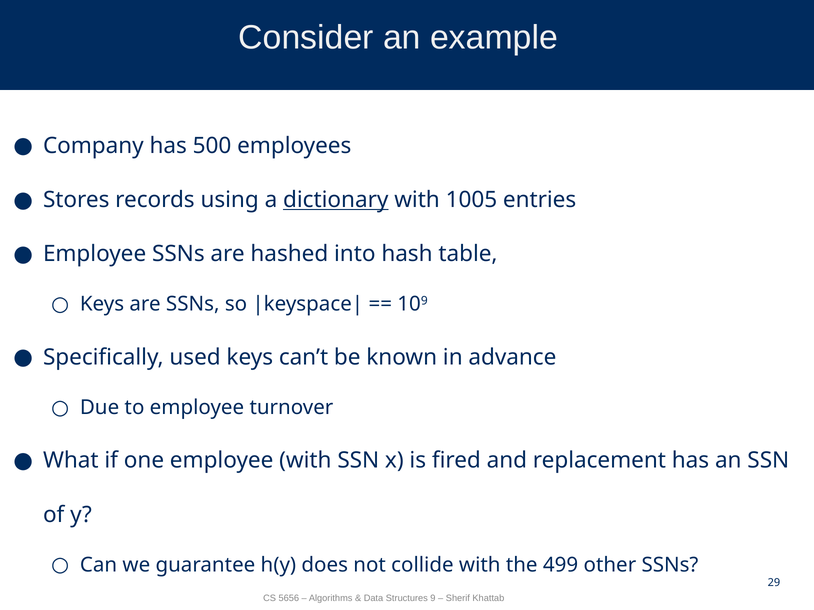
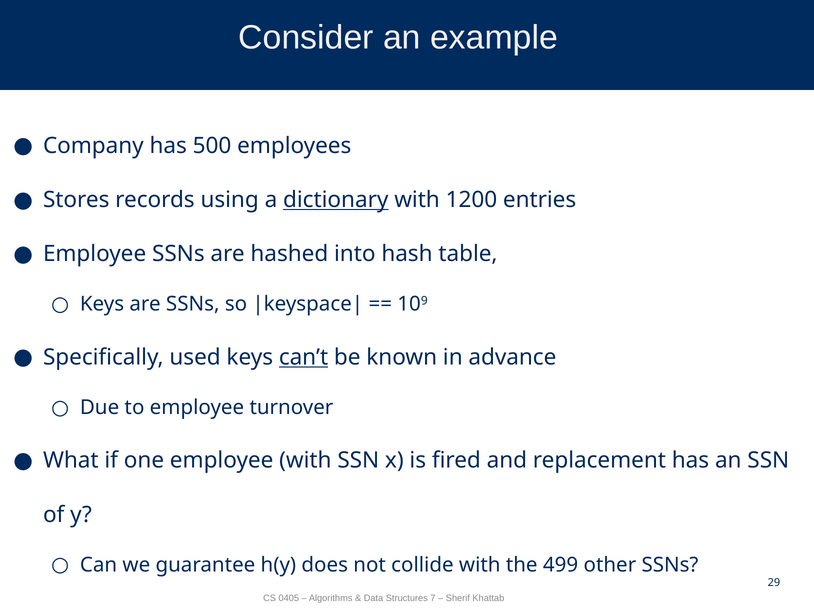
1005: 1005 -> 1200
can’t underline: none -> present
5656: 5656 -> 0405
9: 9 -> 7
